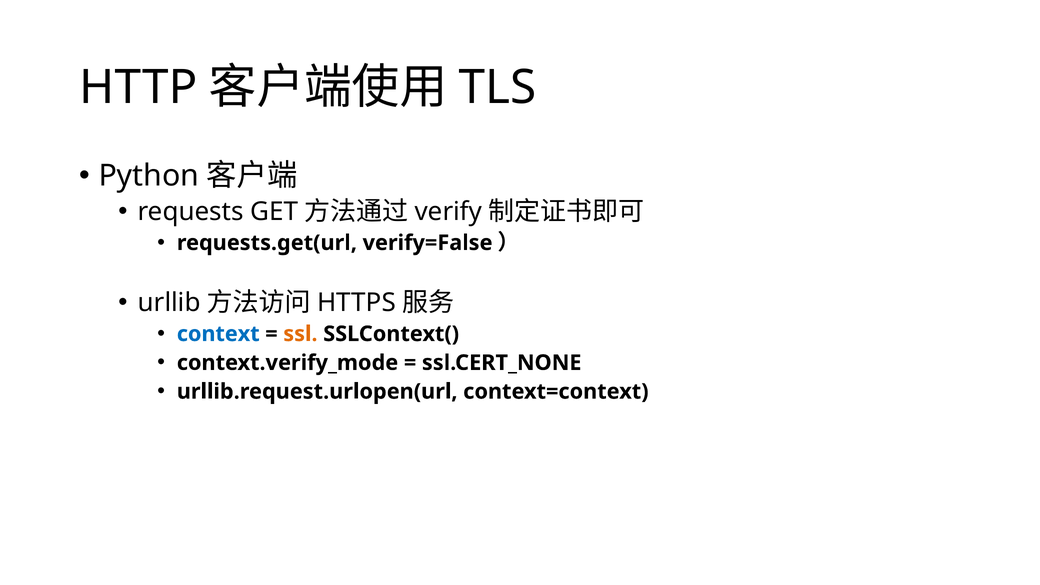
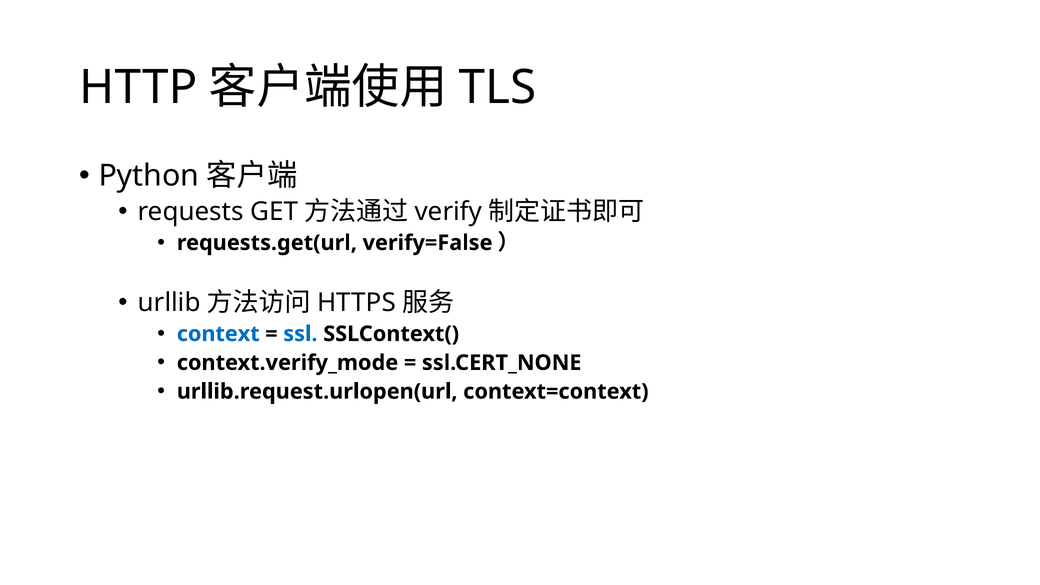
ssl colour: orange -> blue
